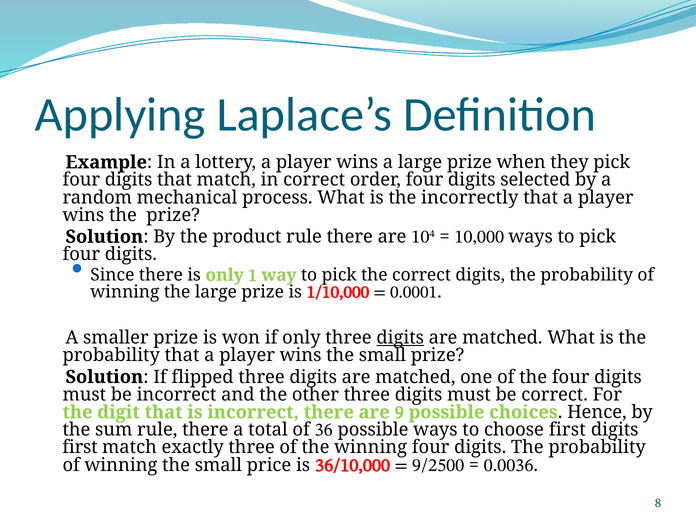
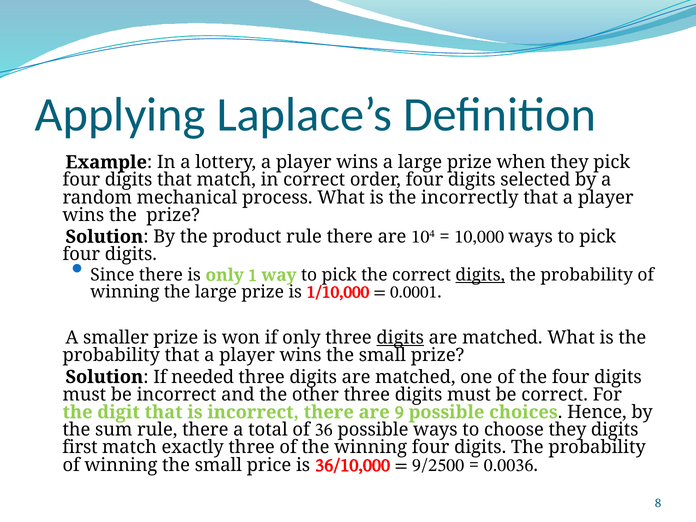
digits at (480, 275) underline: none -> present
flipped: flipped -> needed
choose first: first -> they
